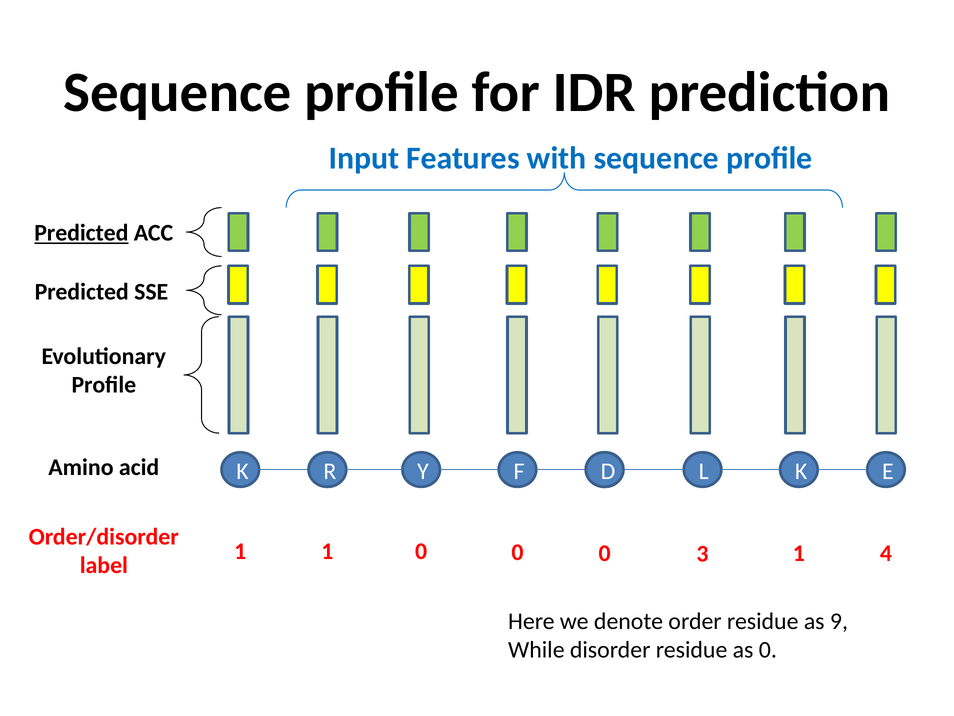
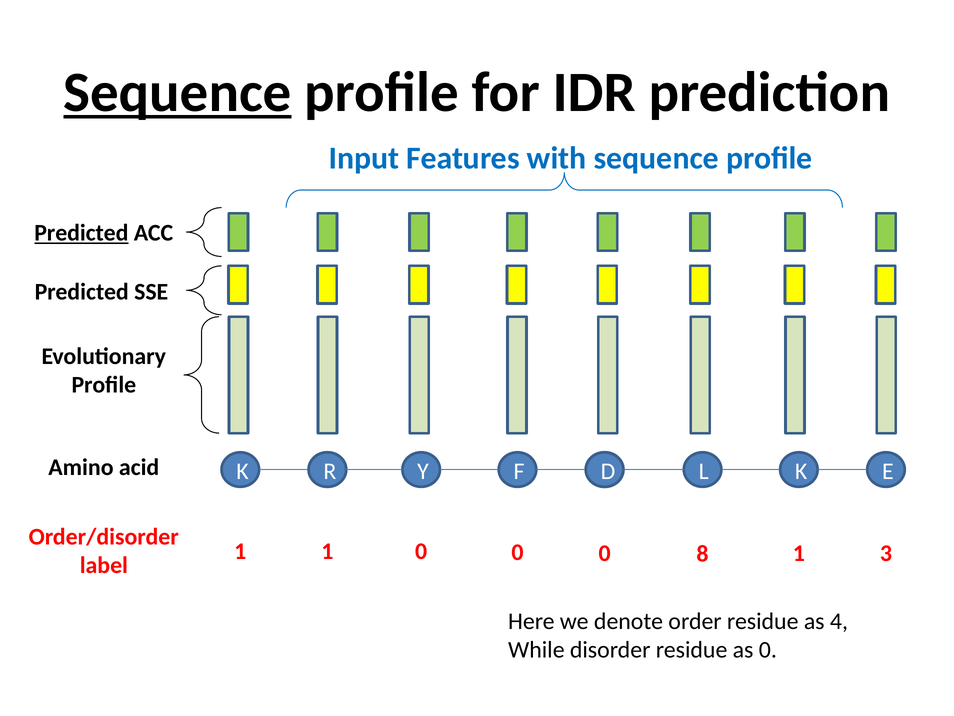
Sequence at (177, 92) underline: none -> present
3: 3 -> 8
4: 4 -> 3
9: 9 -> 4
